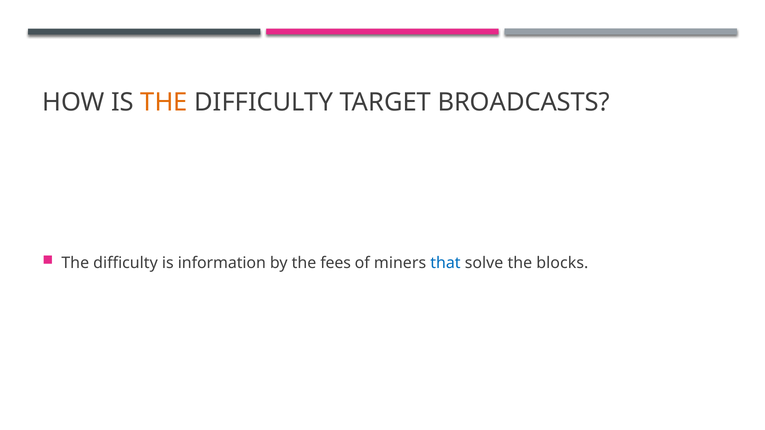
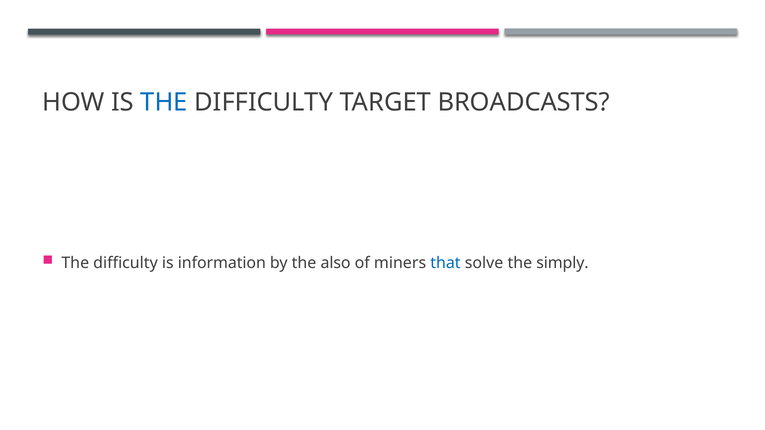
THE at (164, 102) colour: orange -> blue
fees: fees -> also
blocks: blocks -> simply
